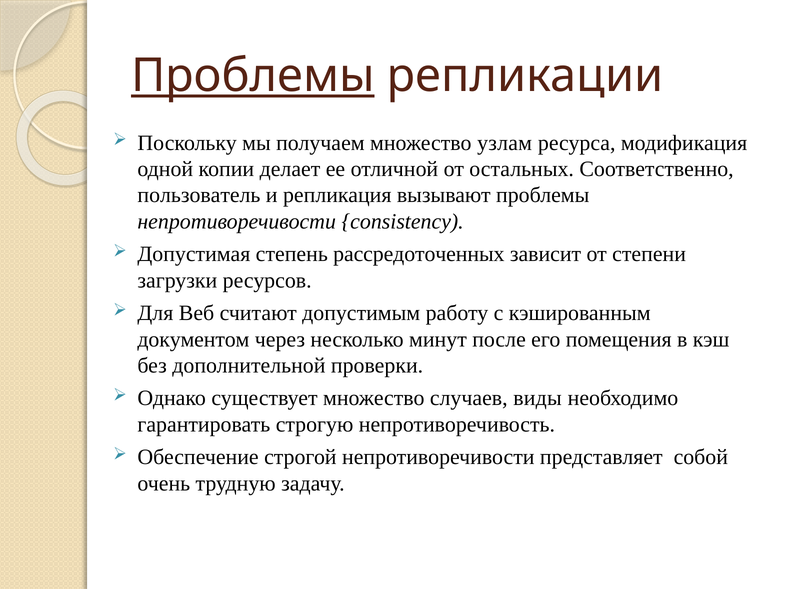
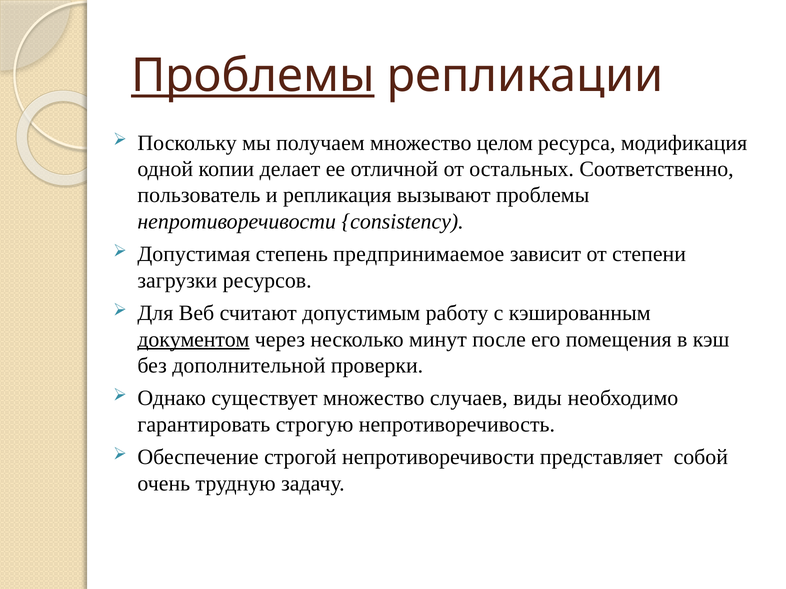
узлам: узлам -> целом
рассредоточенных: рассредоточенных -> предпринимаемое
документом underline: none -> present
